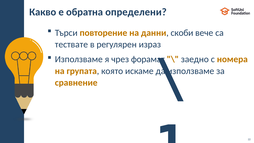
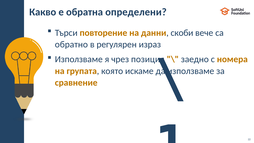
тествате: тествате -> обратно
форамат: форамат -> позиция
